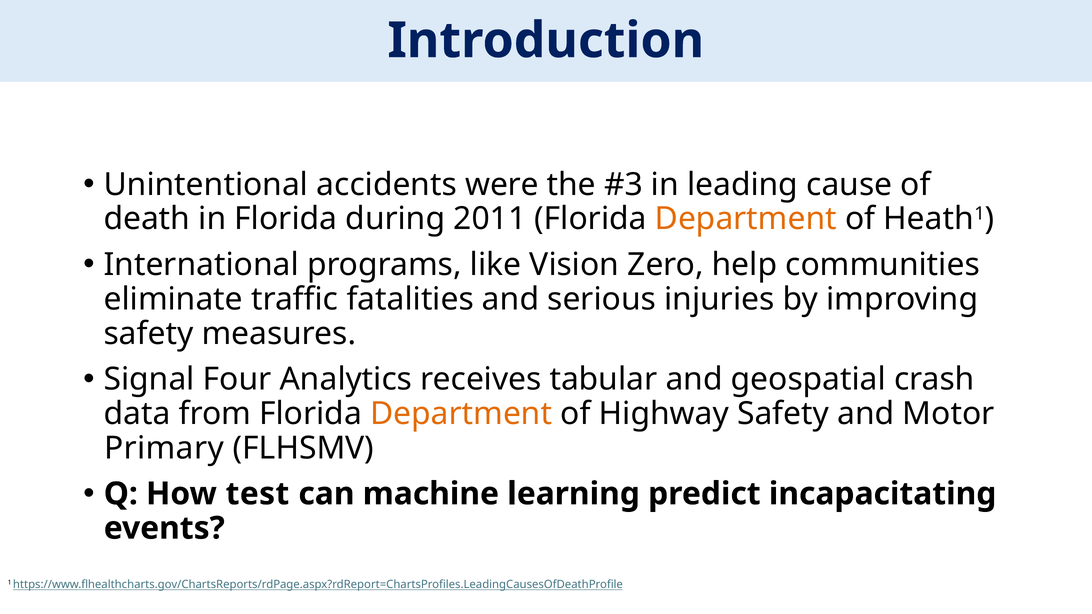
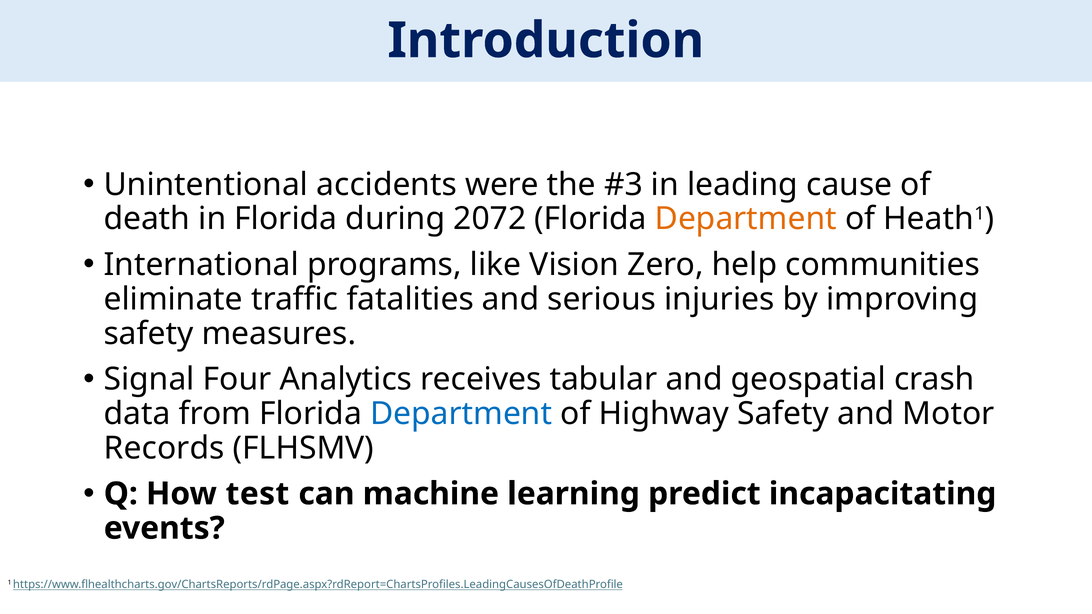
2011: 2011 -> 2072
Department at (461, 414) colour: orange -> blue
Primary: Primary -> Records
